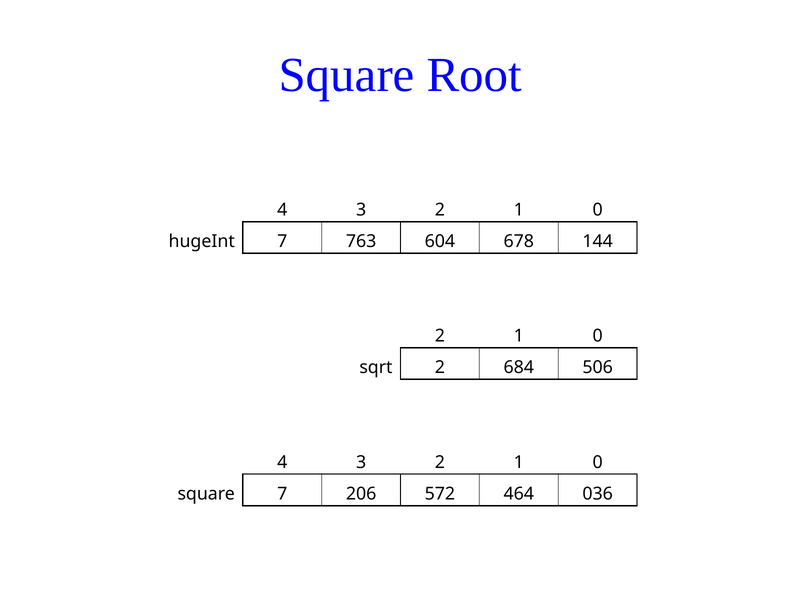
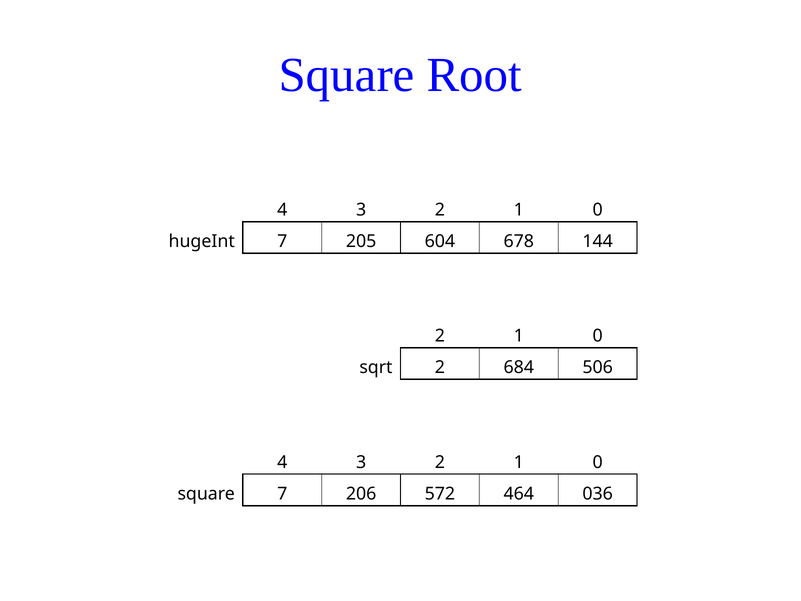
763: 763 -> 205
